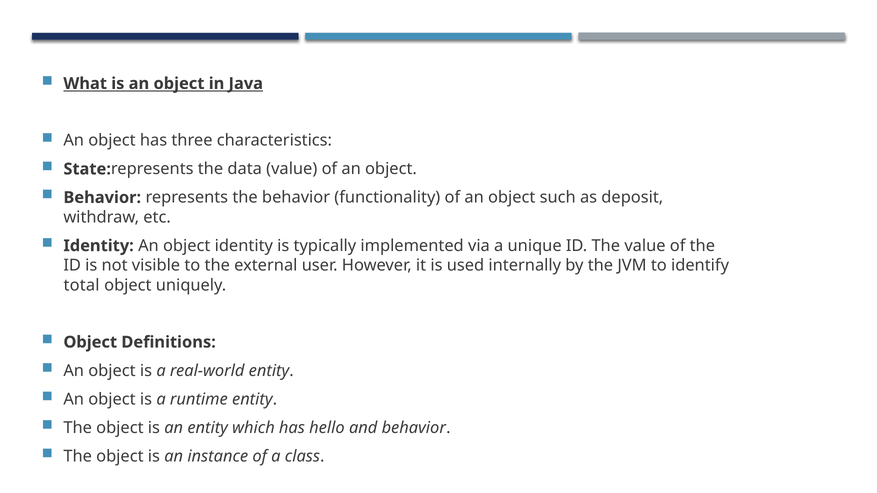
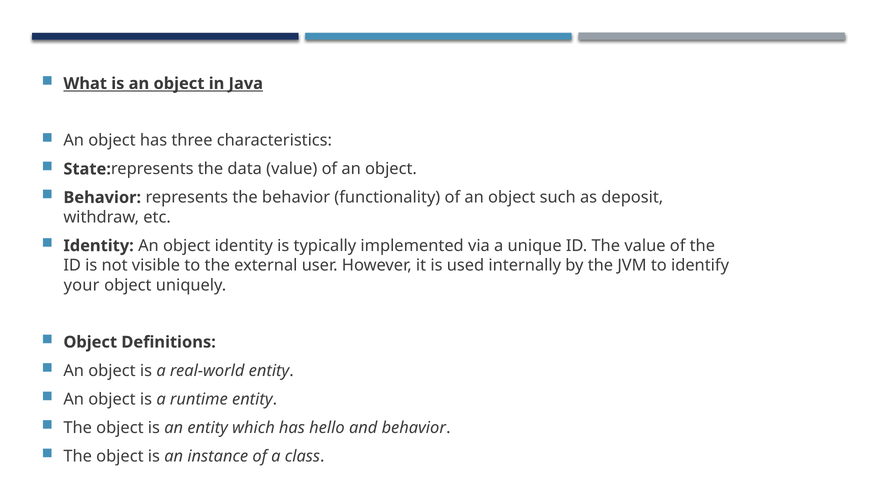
total: total -> your
